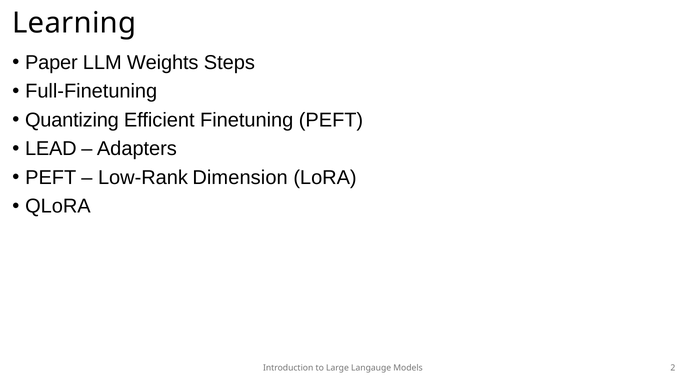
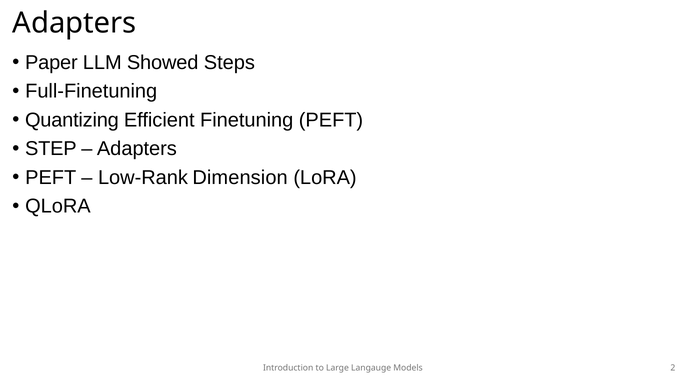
Learning at (74, 23): Learning -> Adapters
Weights: Weights -> Showed
LEAD: LEAD -> STEP
